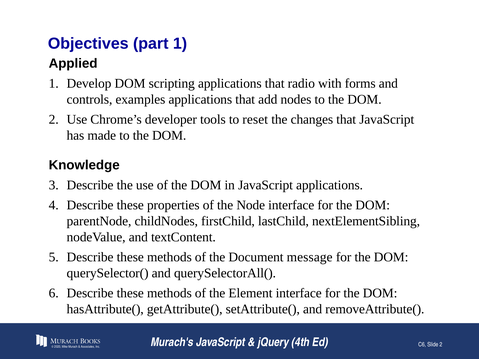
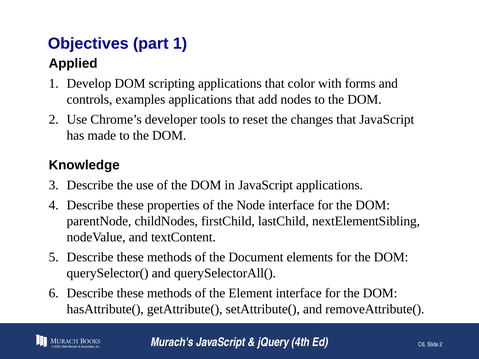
radio: radio -> color
message: message -> elements
